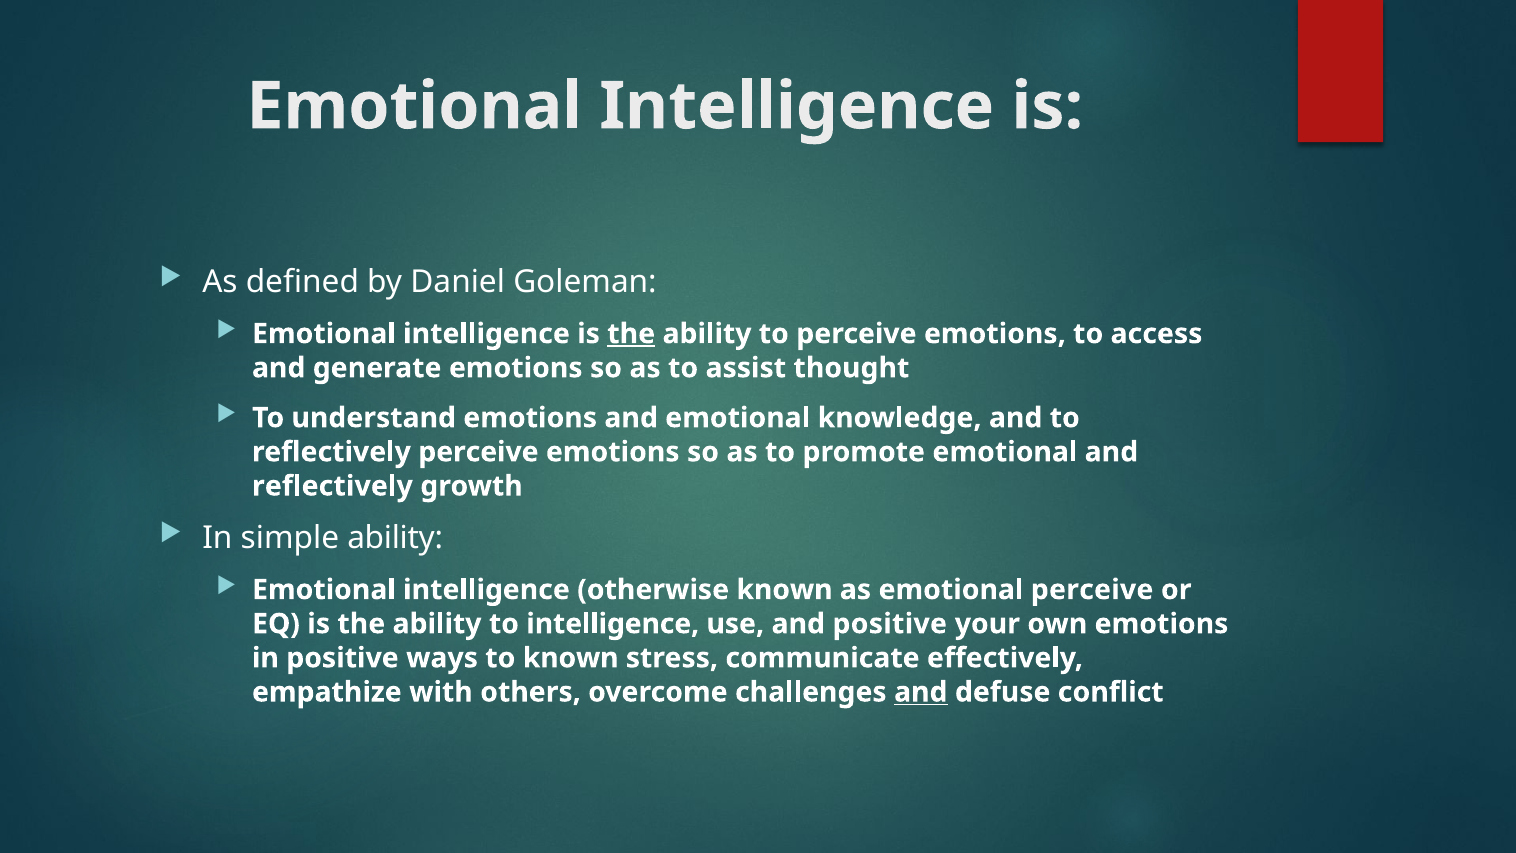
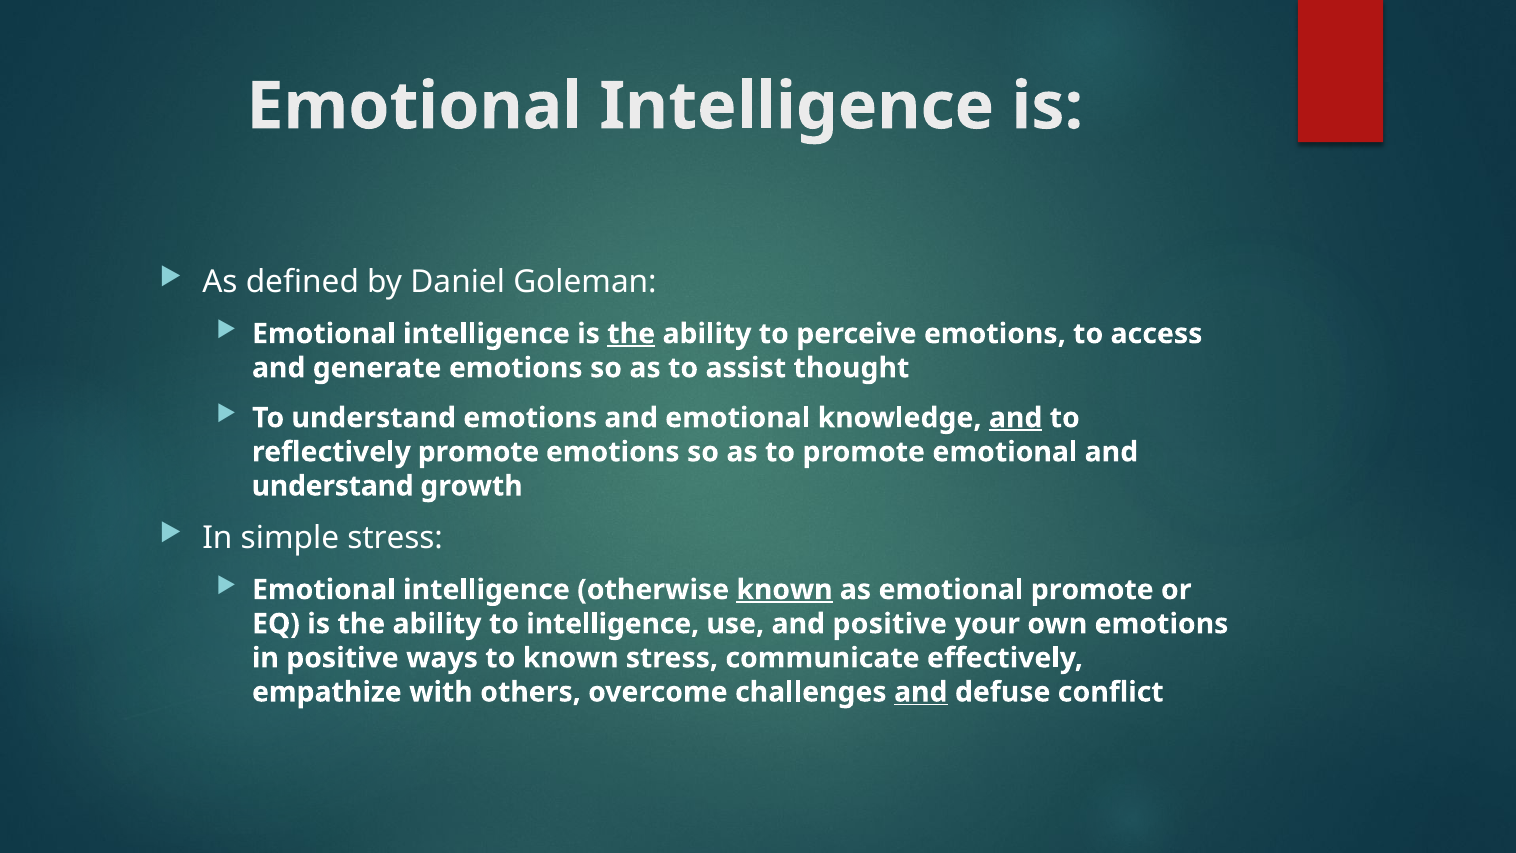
and at (1016, 418) underline: none -> present
reflectively perceive: perceive -> promote
reflectively at (332, 486): reflectively -> understand
simple ability: ability -> stress
known at (785, 590) underline: none -> present
emotional perceive: perceive -> promote
